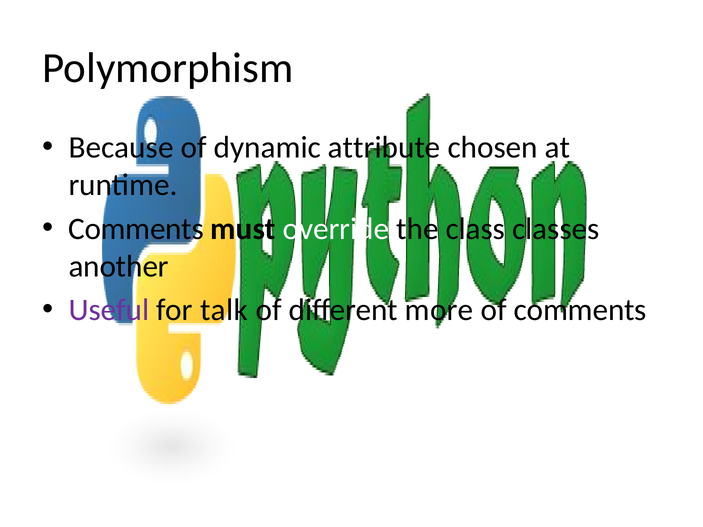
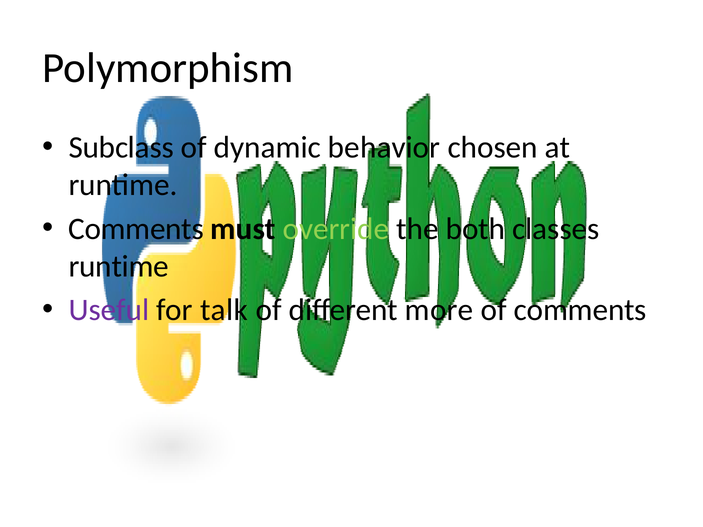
Because: Because -> Subclass
attribute: attribute -> behavior
override colour: white -> light green
class: class -> both
another at (119, 266): another -> runtime
